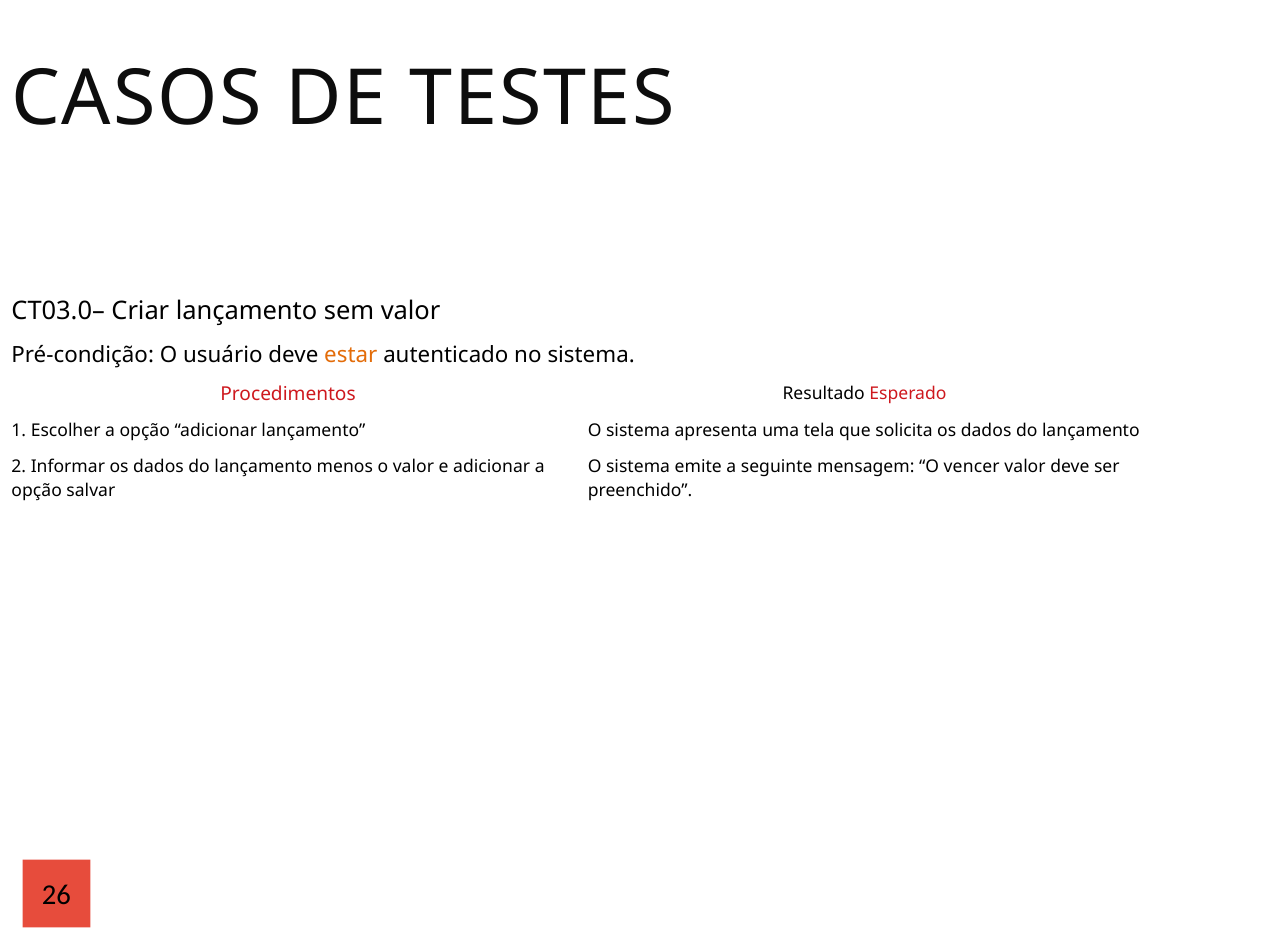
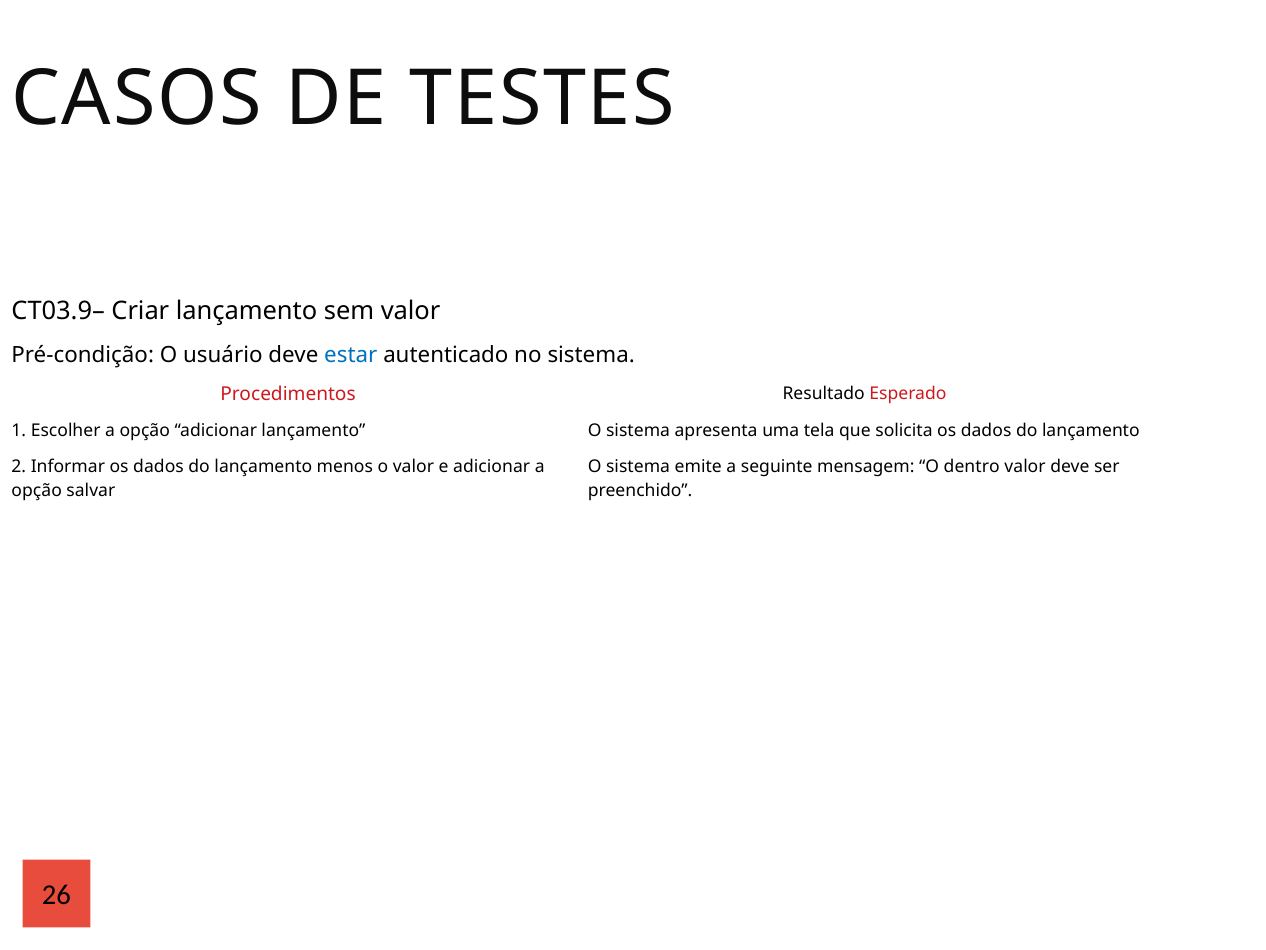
CT03.0–: CT03.0– -> CT03.9–
estar colour: orange -> blue
vencer: vencer -> dentro
